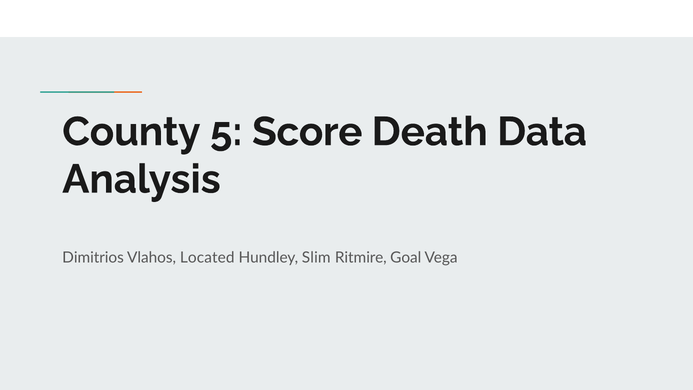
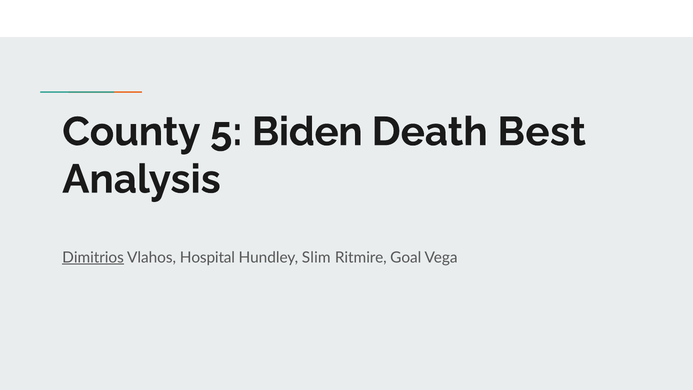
Score: Score -> Biden
Data: Data -> Best
Dimitrios underline: none -> present
Located: Located -> Hospital
